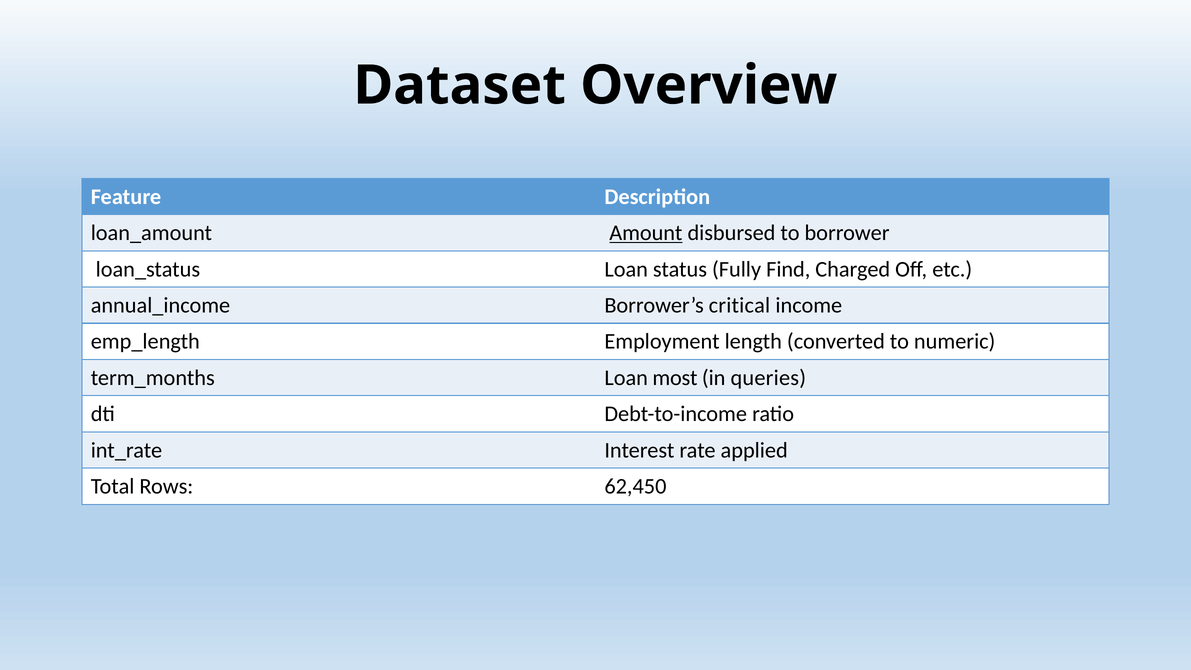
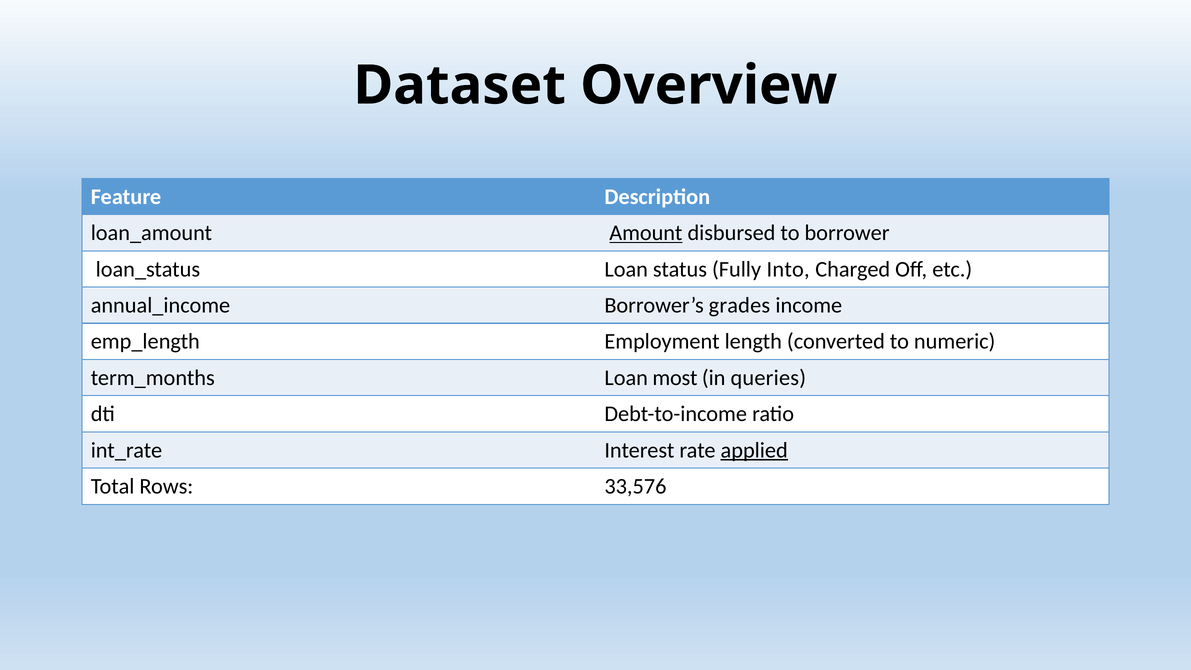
Find: Find -> Into
critical: critical -> grades
applied underline: none -> present
62,450: 62,450 -> 33,576
